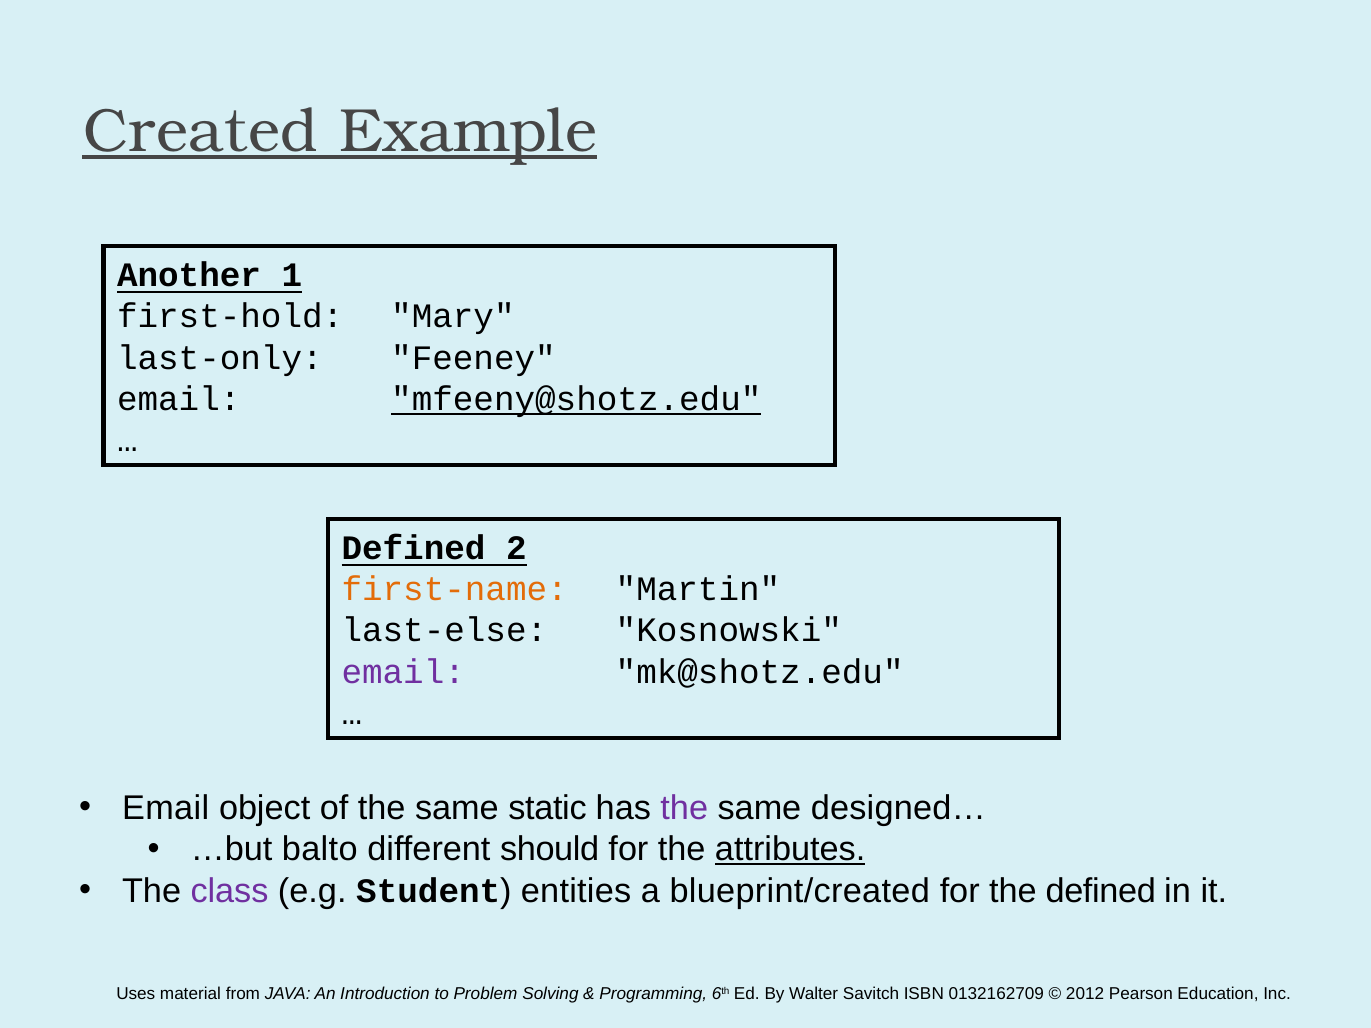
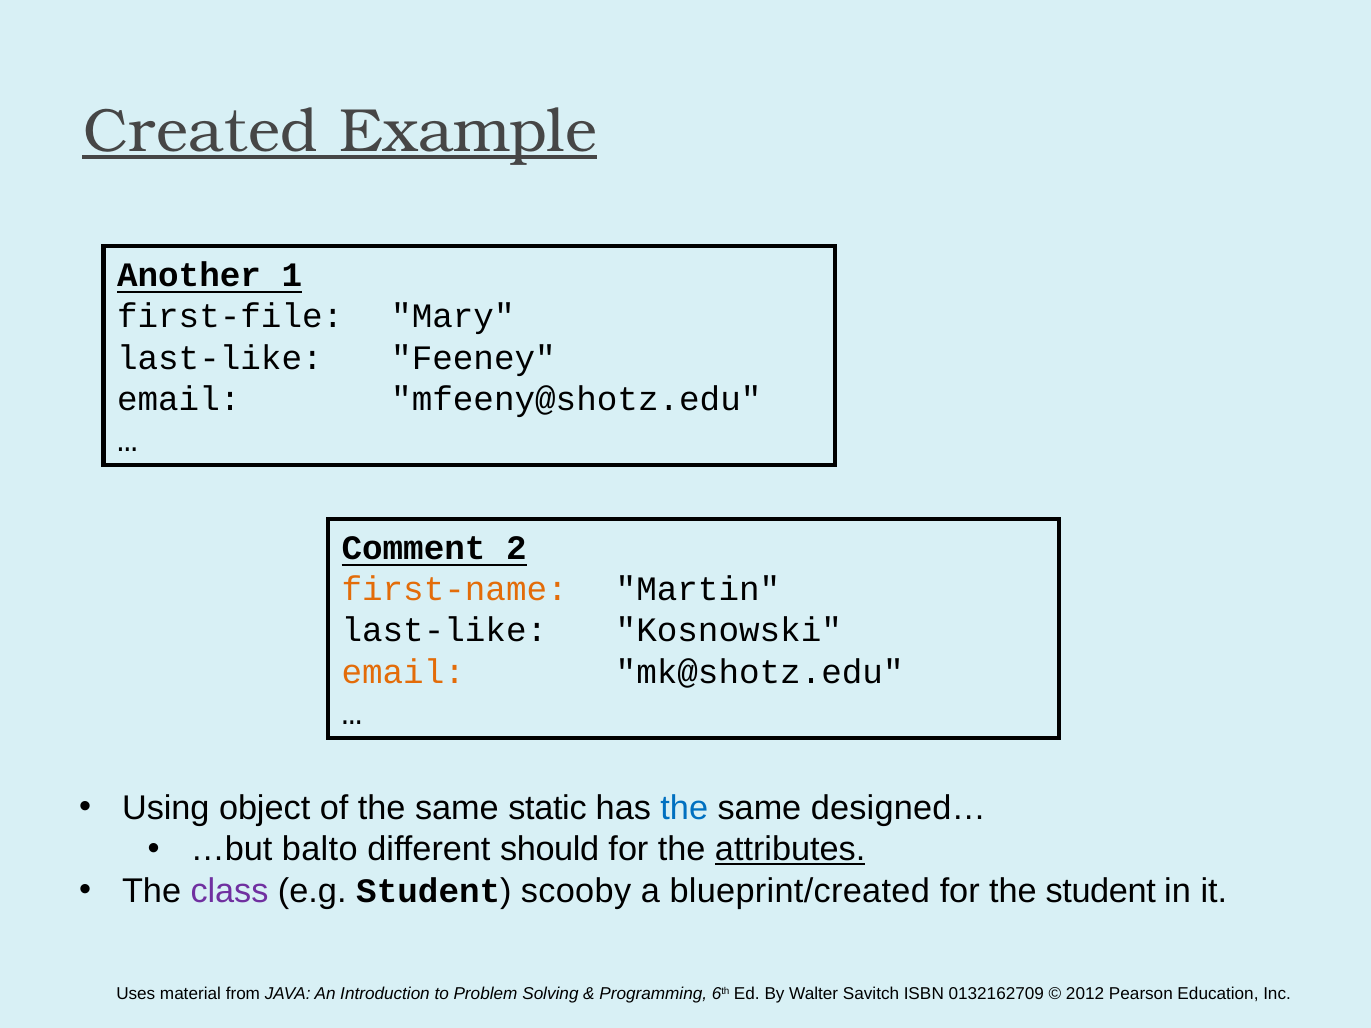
first-hold: first-hold -> first-file
last-only at (220, 358): last-only -> last-like
mfeeny@shotz.edu underline: present -> none
Defined at (413, 549): Defined -> Comment
last-else at (444, 631): last-else -> last-like
email at (403, 672) colour: purple -> orange
Email at (166, 809): Email -> Using
the at (684, 809) colour: purple -> blue
entities: entities -> scooby
the defined: defined -> student
